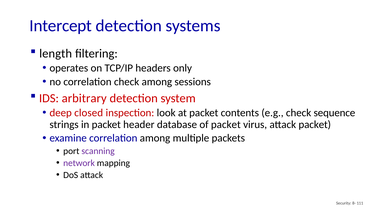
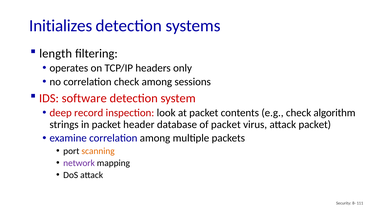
Intercept: Intercept -> Initializes
arbitrary: arbitrary -> software
closed: closed -> record
sequence: sequence -> algorithm
scanning colour: purple -> orange
